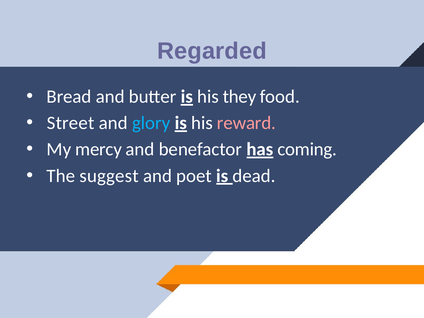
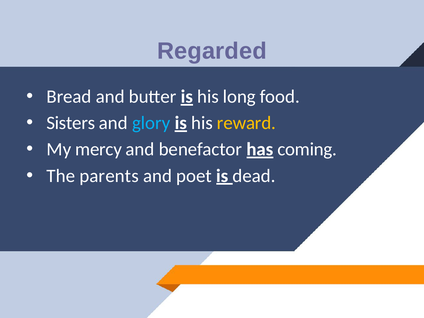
they: they -> long
Street: Street -> Sisters
reward colour: pink -> yellow
suggest: suggest -> parents
